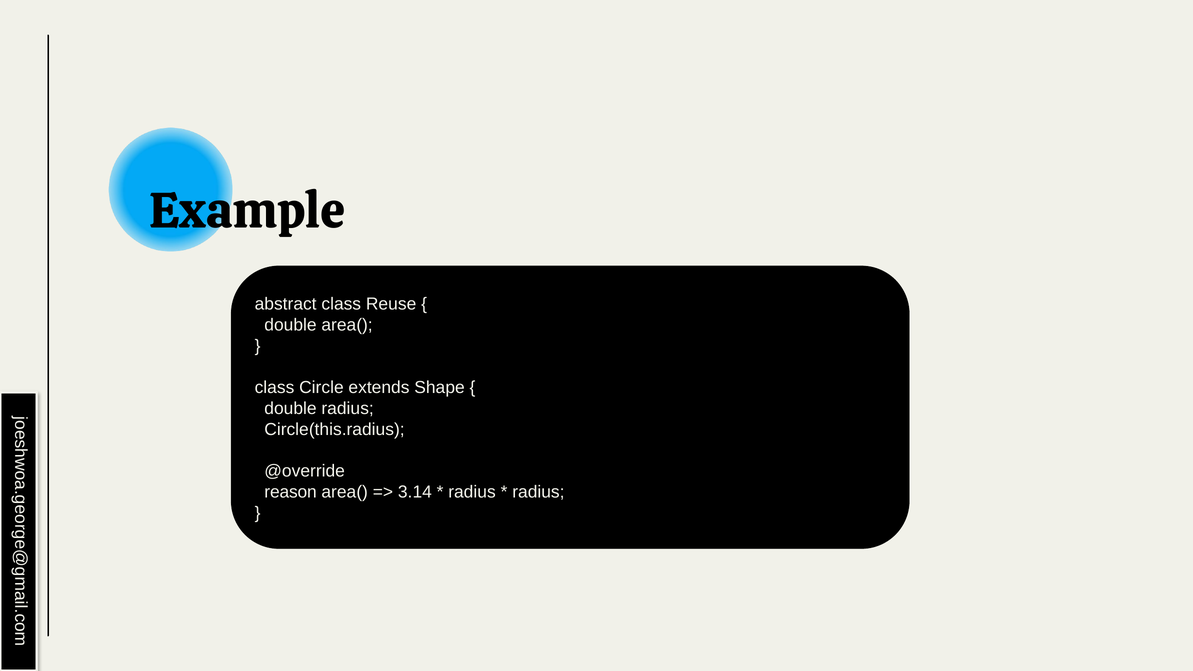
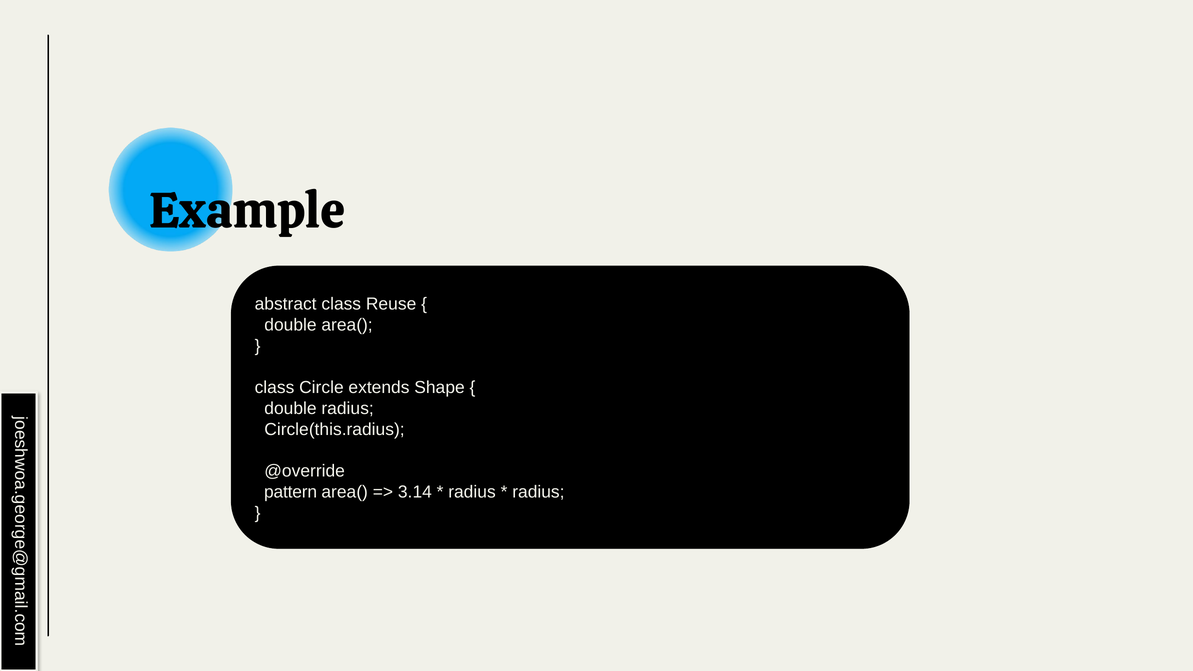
reason: reason -> pattern
